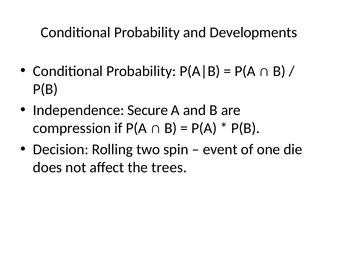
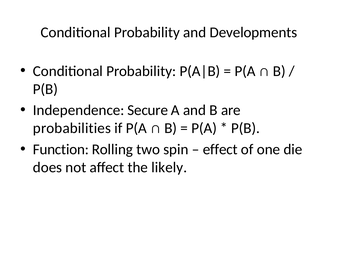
compression: compression -> probabilities
Decision: Decision -> Function
event: event -> effect
trees: trees -> likely
